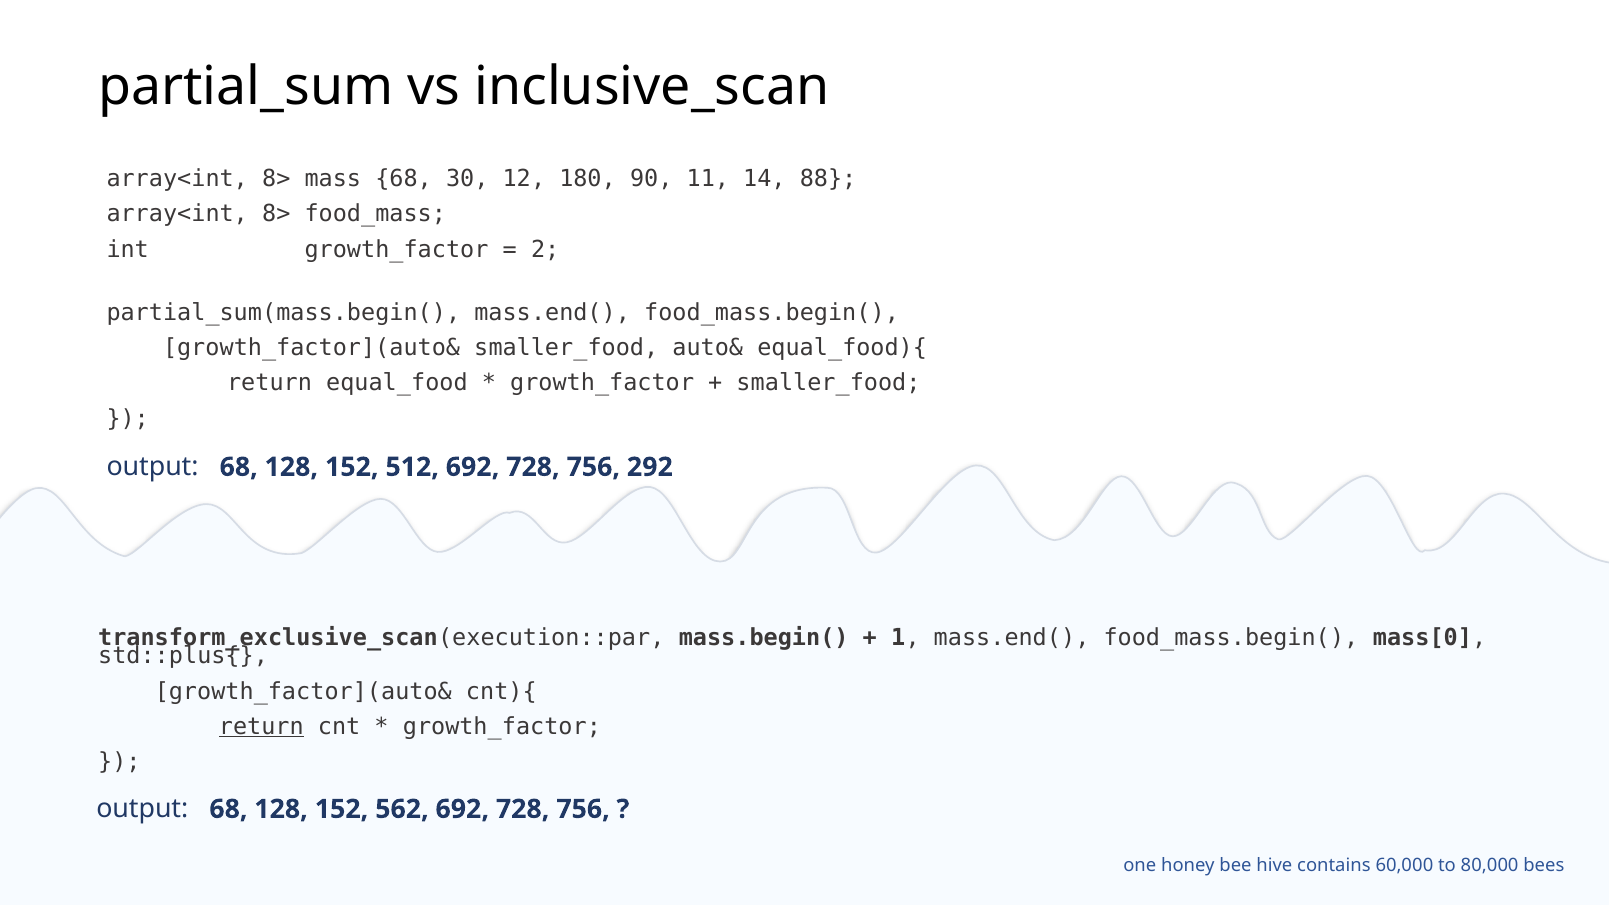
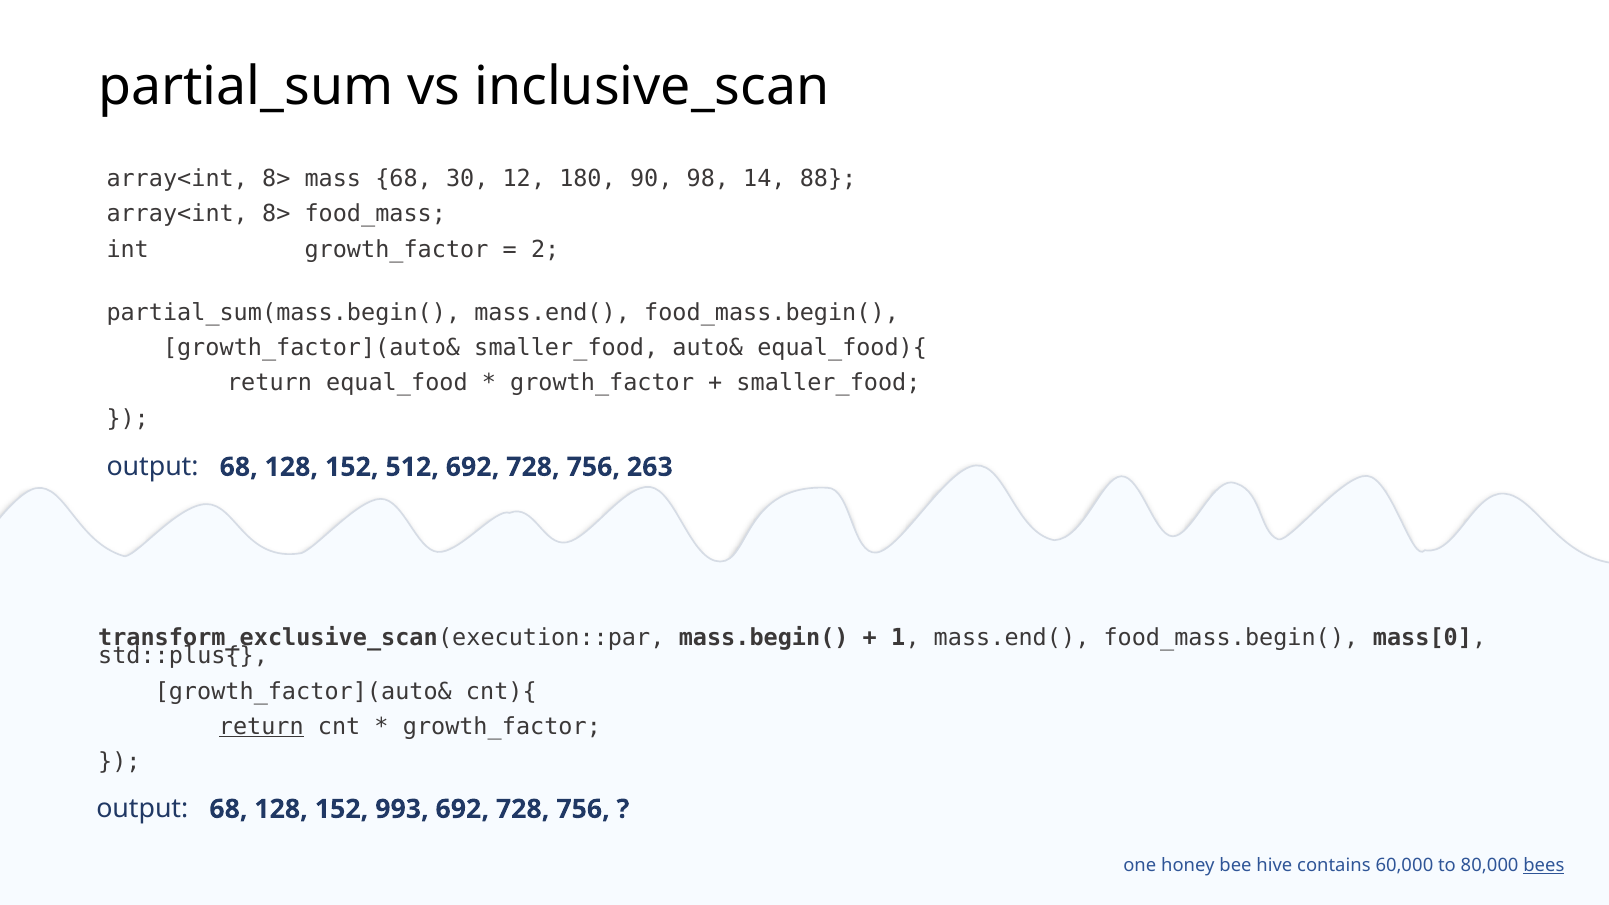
11: 11 -> 98
292: 292 -> 263
562: 562 -> 993
bees underline: none -> present
